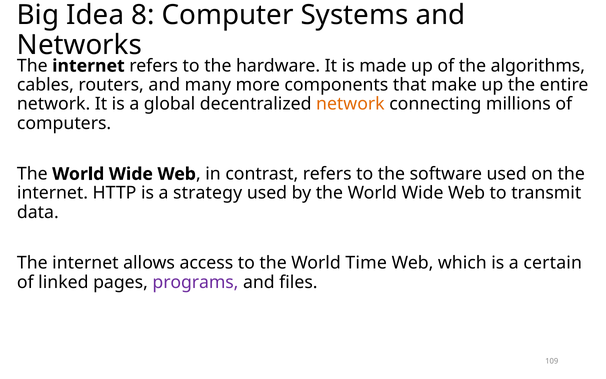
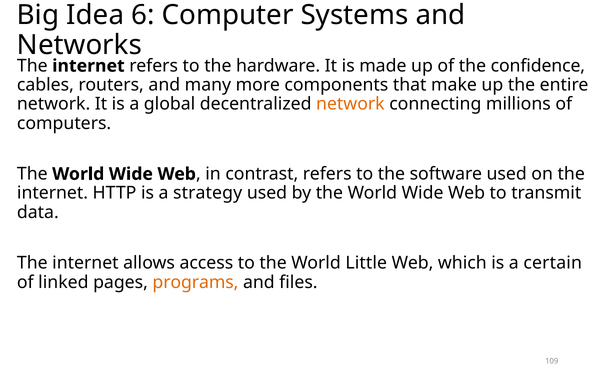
8: 8 -> 6
algorithms: algorithms -> confidence
Time: Time -> Little
programs colour: purple -> orange
